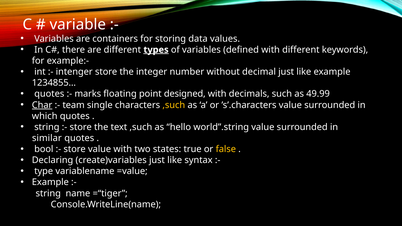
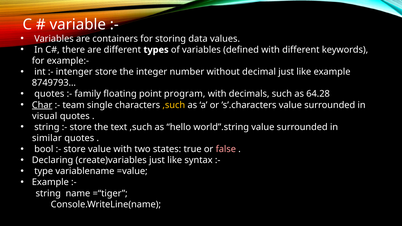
types underline: present -> none
1234855…: 1234855… -> 8749793…
marks: marks -> family
designed: designed -> program
49.99: 49.99 -> 64.28
which: which -> visual
false colour: yellow -> pink
